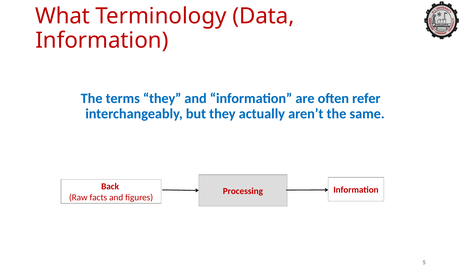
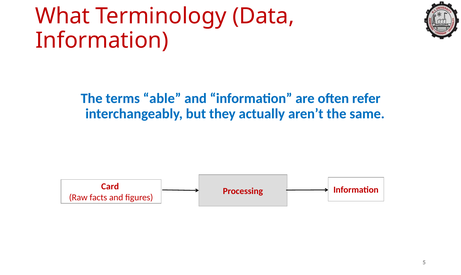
terms they: they -> able
Back: Back -> Card
